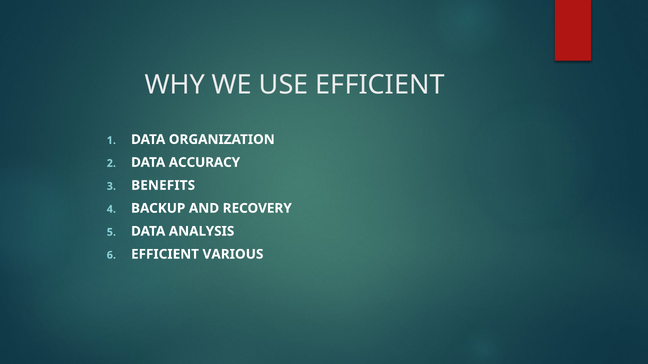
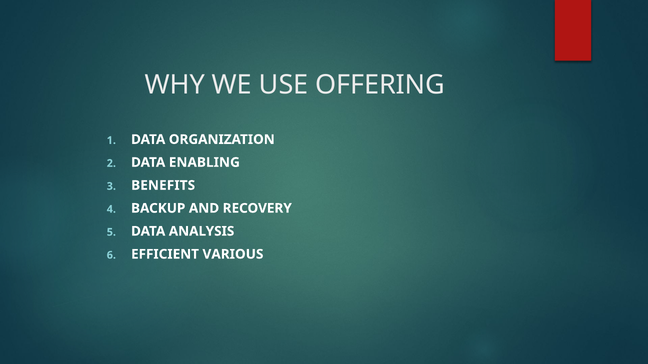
USE EFFICIENT: EFFICIENT -> OFFERING
ACCURACY: ACCURACY -> ENABLING
